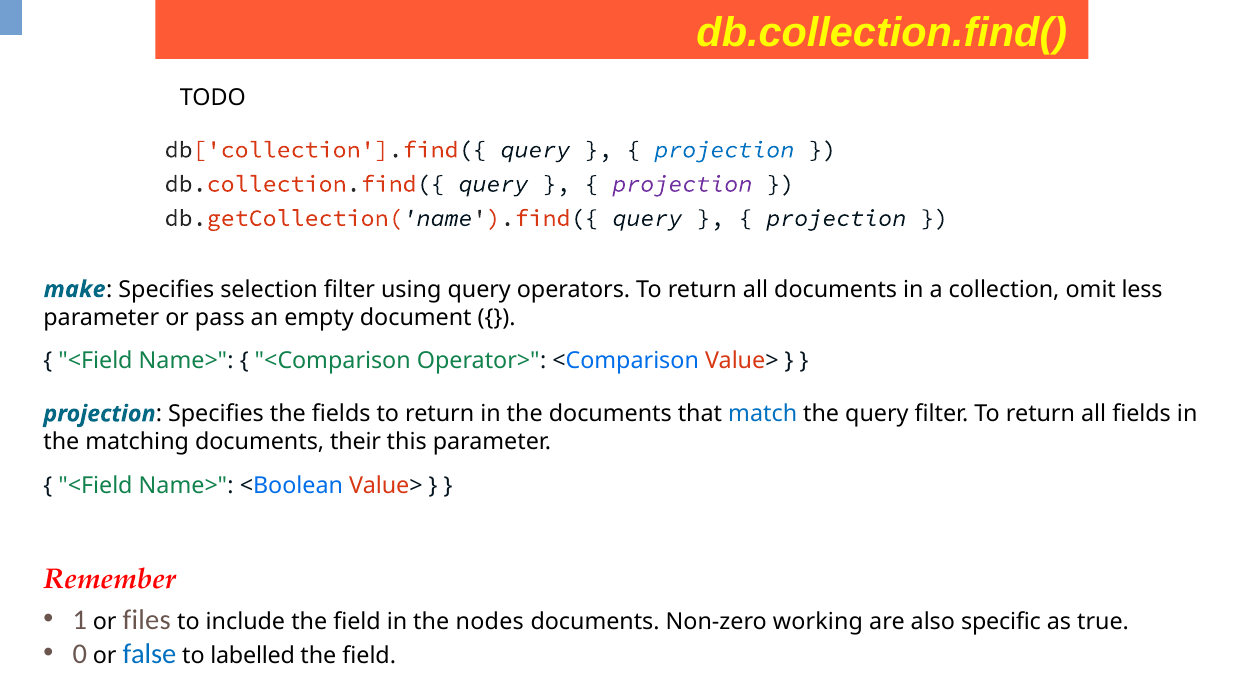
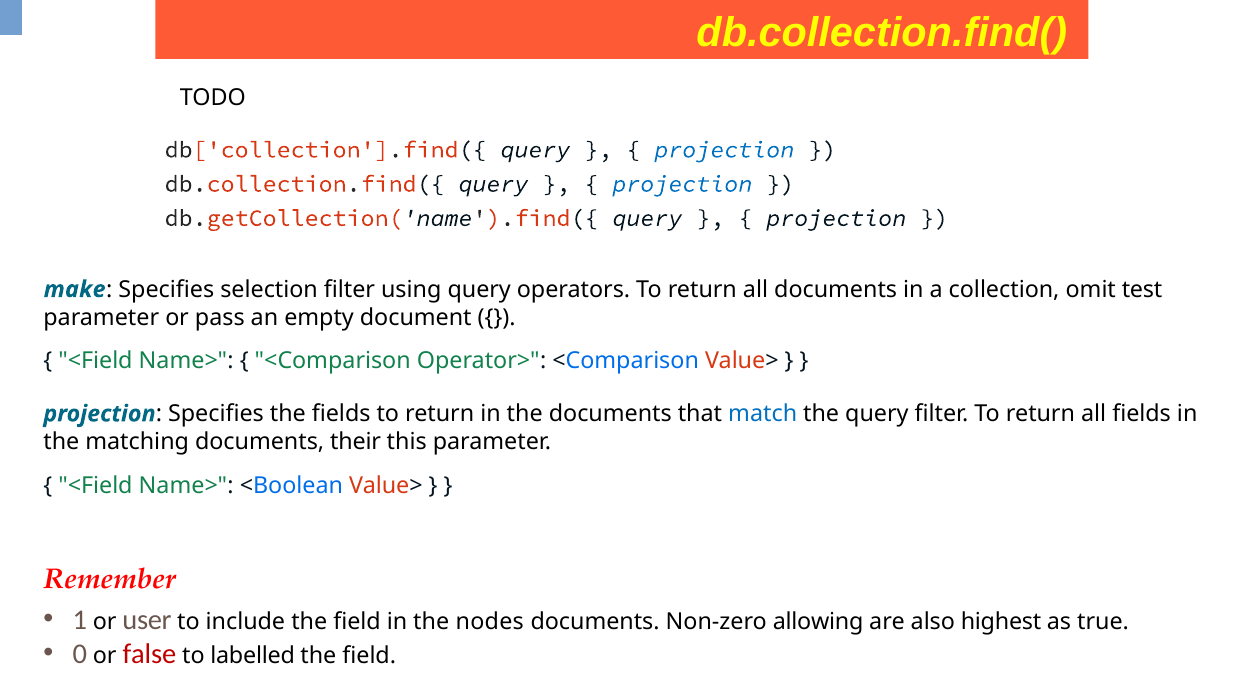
projection at (682, 184) colour: purple -> blue
less: less -> test
files: files -> user
working: working -> allowing
specific: specific -> highest
false colour: blue -> red
